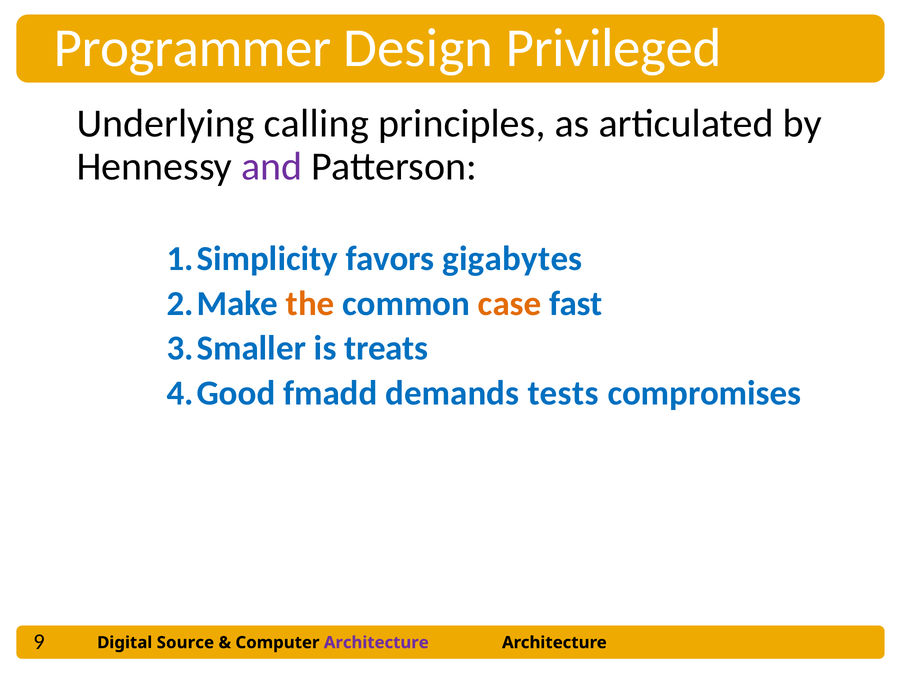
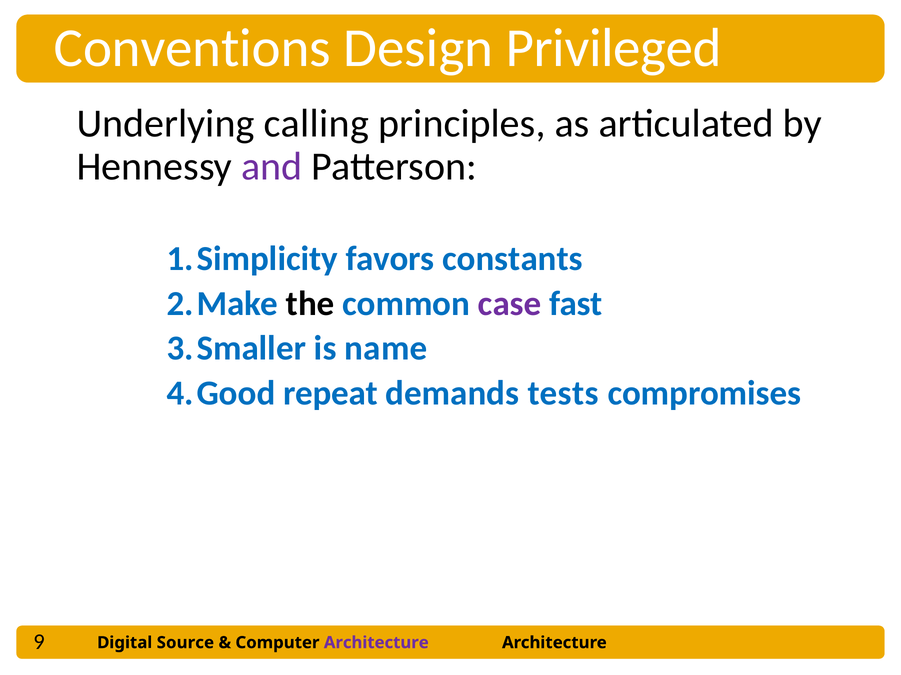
Programmer: Programmer -> Conventions
gigabytes: gigabytes -> constants
the colour: orange -> black
case colour: orange -> purple
treats: treats -> name
fmadd: fmadd -> repeat
